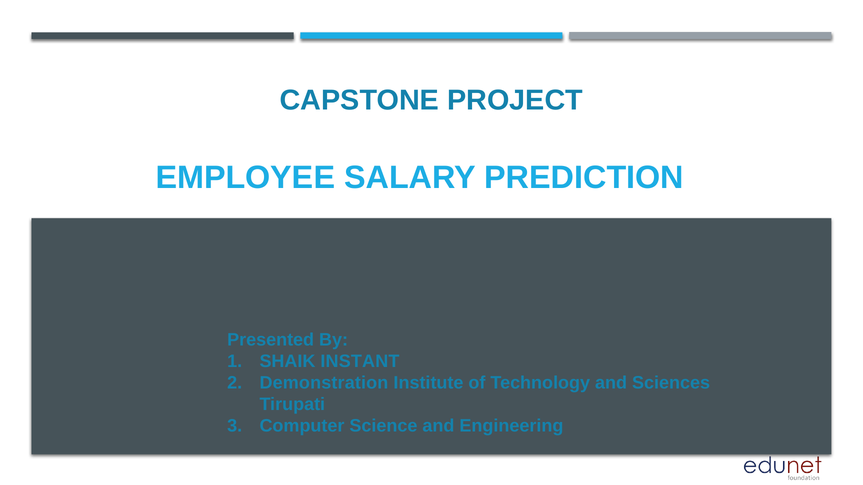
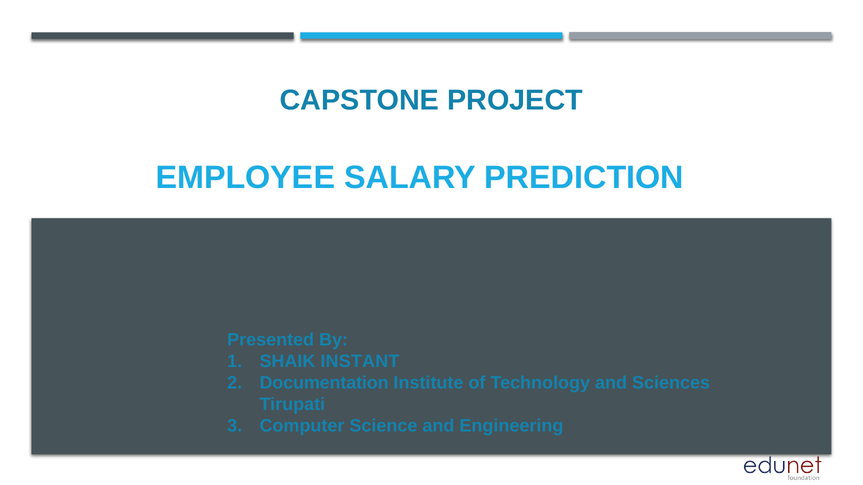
Demonstration: Demonstration -> Documentation
